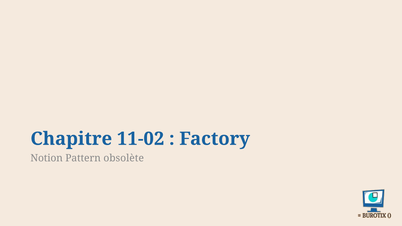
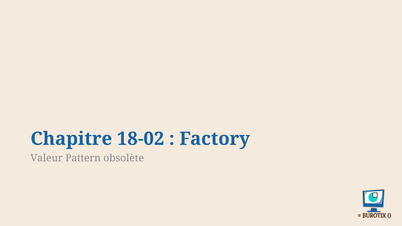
11-02: 11-02 -> 18-02
Notion: Notion -> Valeur
